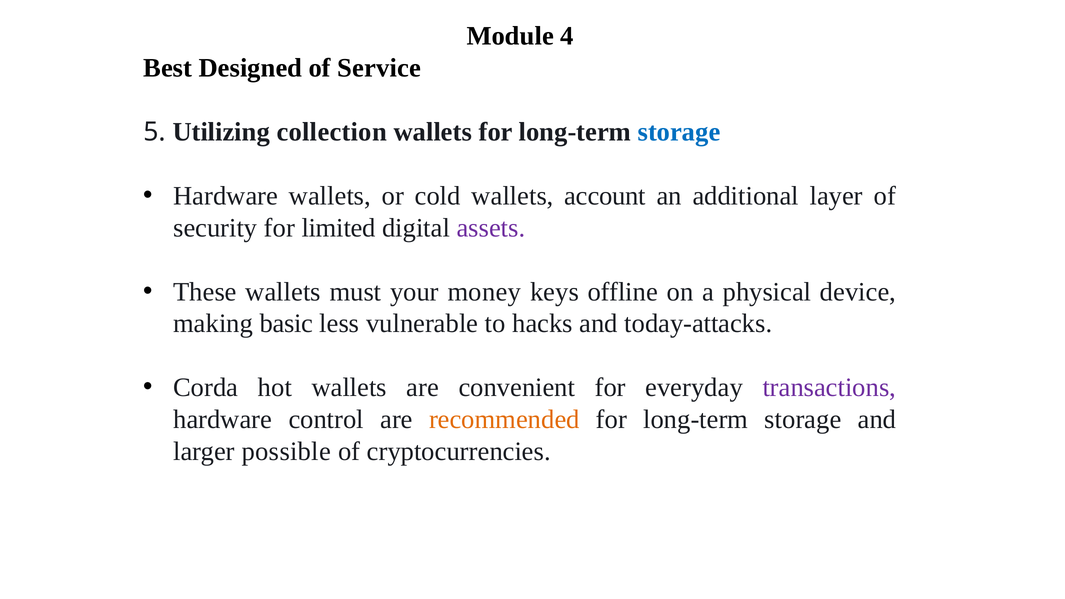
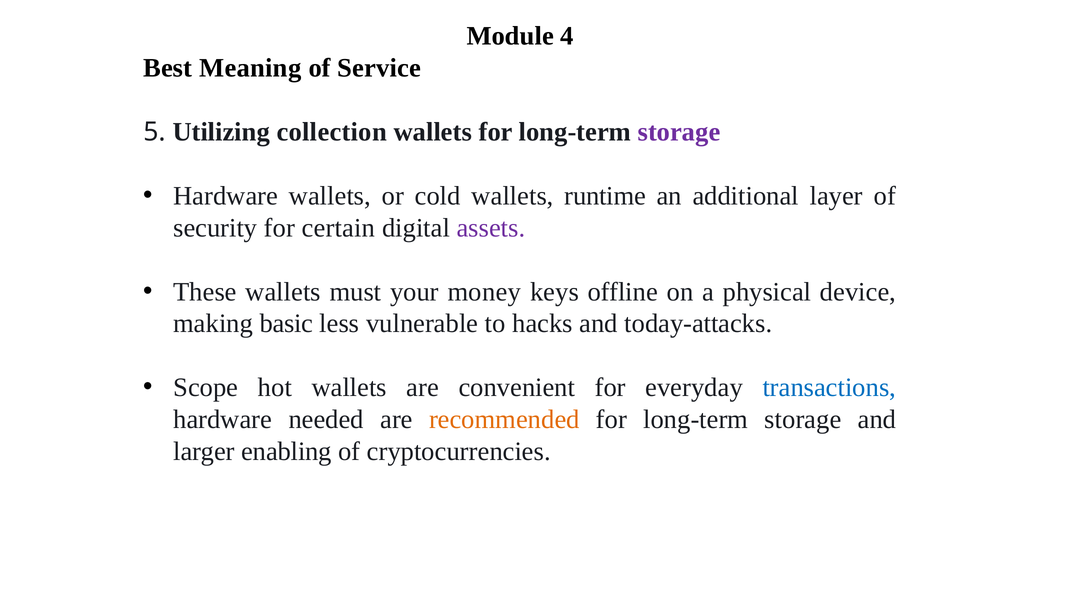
Designed: Designed -> Meaning
storage at (679, 132) colour: blue -> purple
account: account -> runtime
limited: limited -> certain
Corda: Corda -> Scope
transactions colour: purple -> blue
control: control -> needed
possible: possible -> enabling
